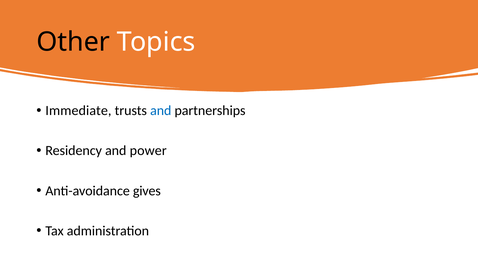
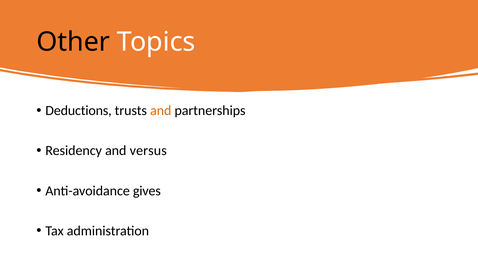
Immediate: Immediate -> Deductions
and at (161, 111) colour: blue -> orange
power: power -> versus
